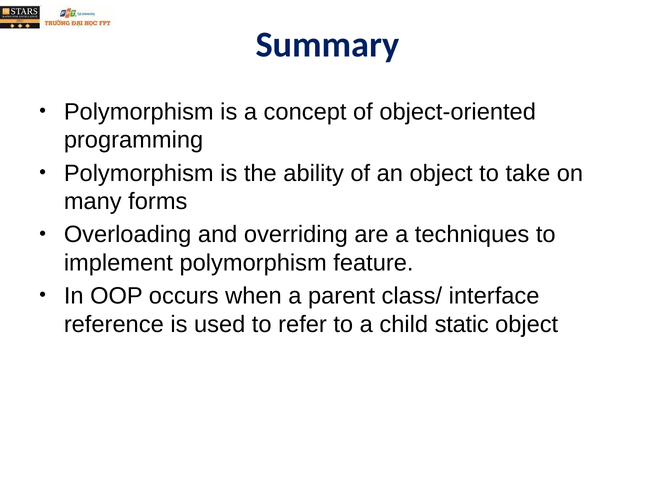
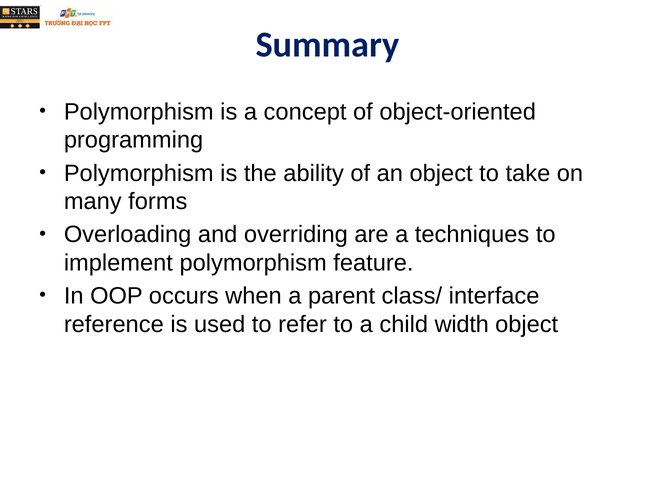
static: static -> width
